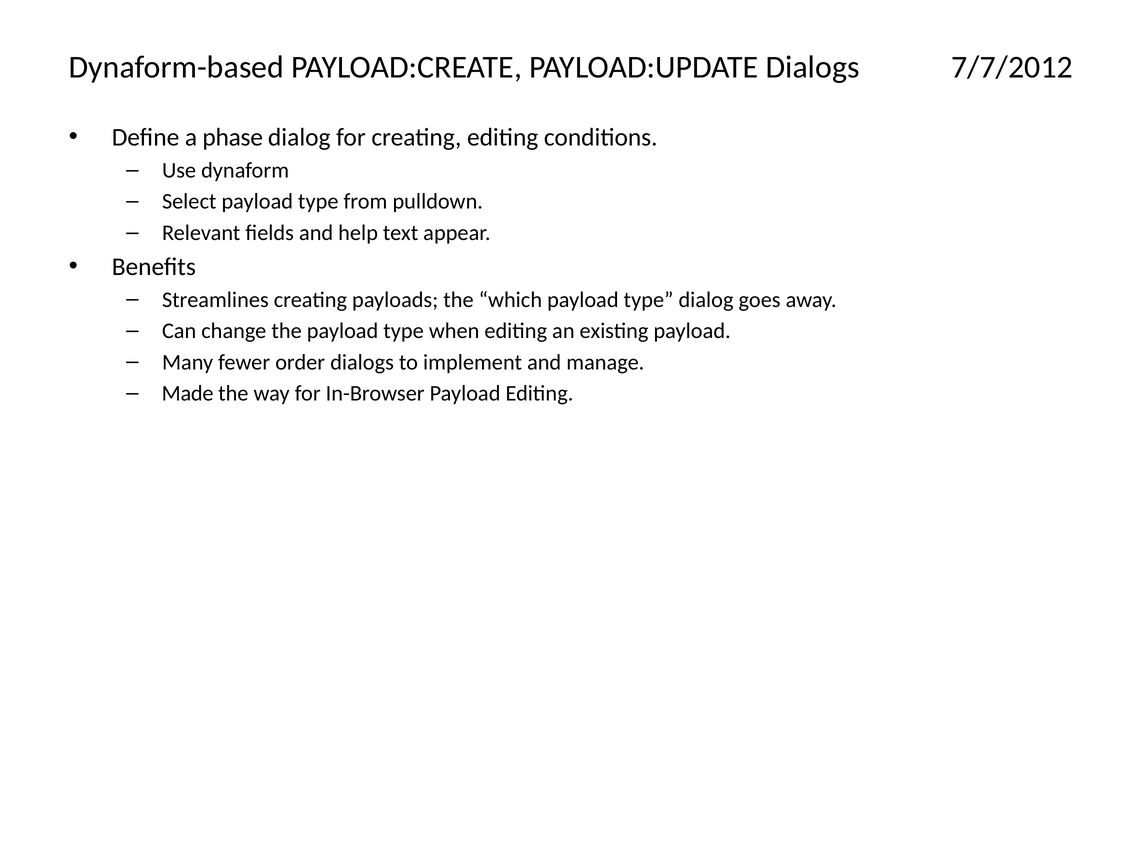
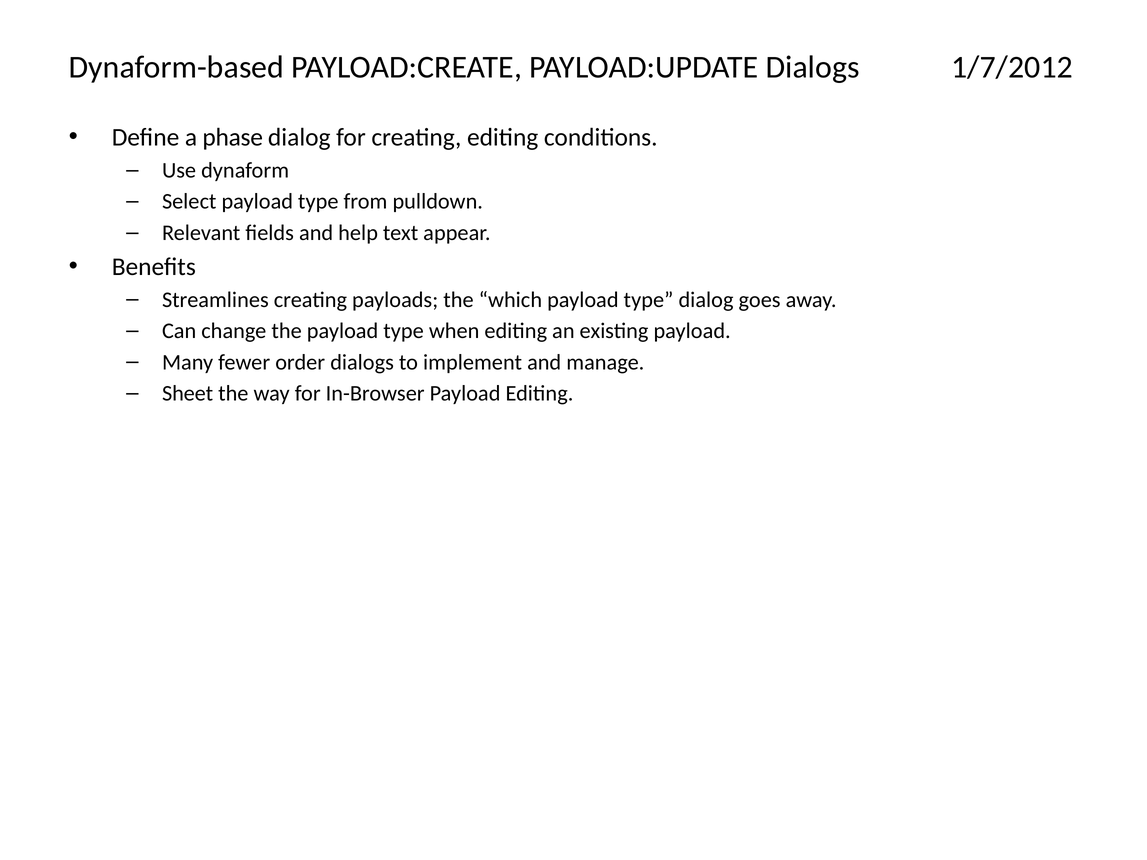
7/7/2012: 7/7/2012 -> 1/7/2012
Made: Made -> Sheet
